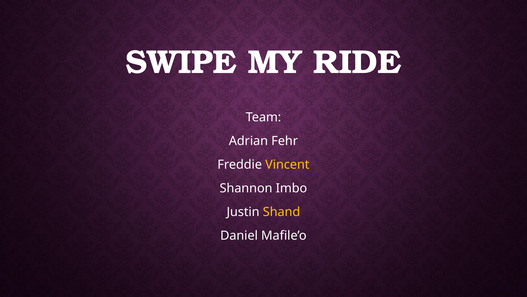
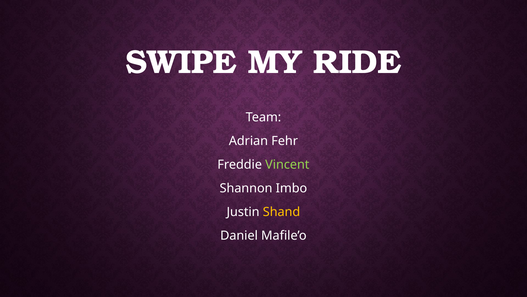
Vincent colour: yellow -> light green
